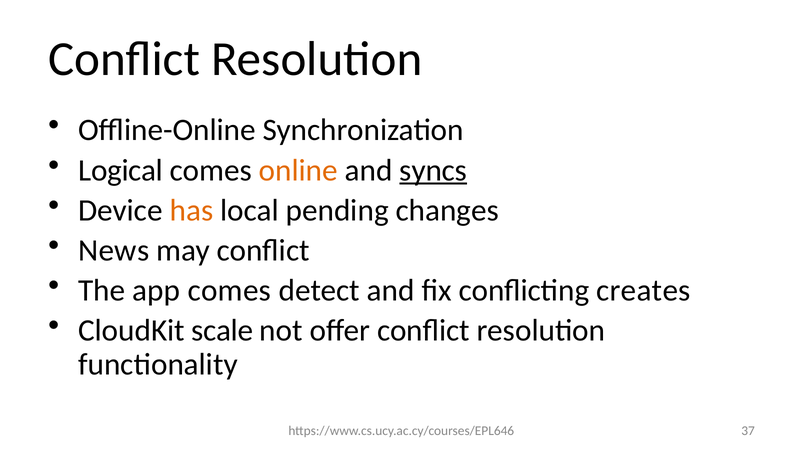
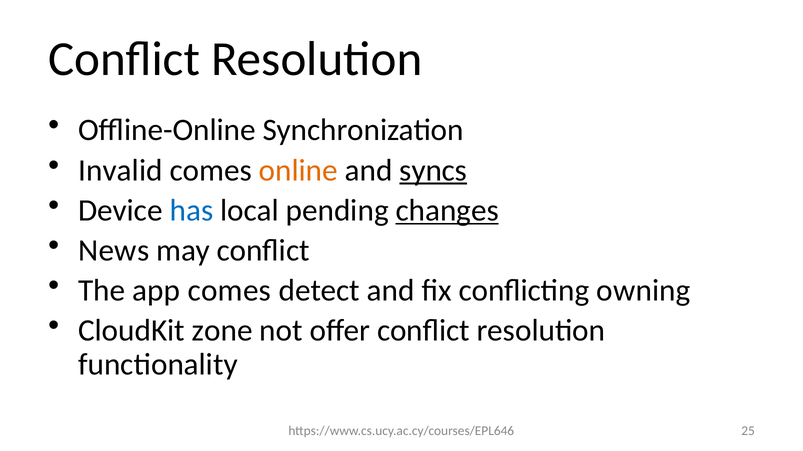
Logical: Logical -> Invalid
has colour: orange -> blue
changes underline: none -> present
creates: creates -> owning
scale: scale -> zone
37: 37 -> 25
